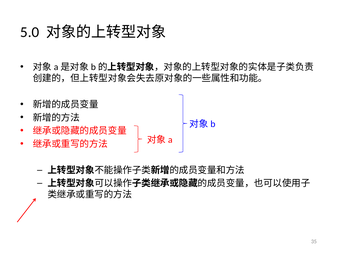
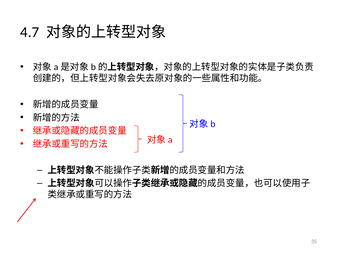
5.0: 5.0 -> 4.7
